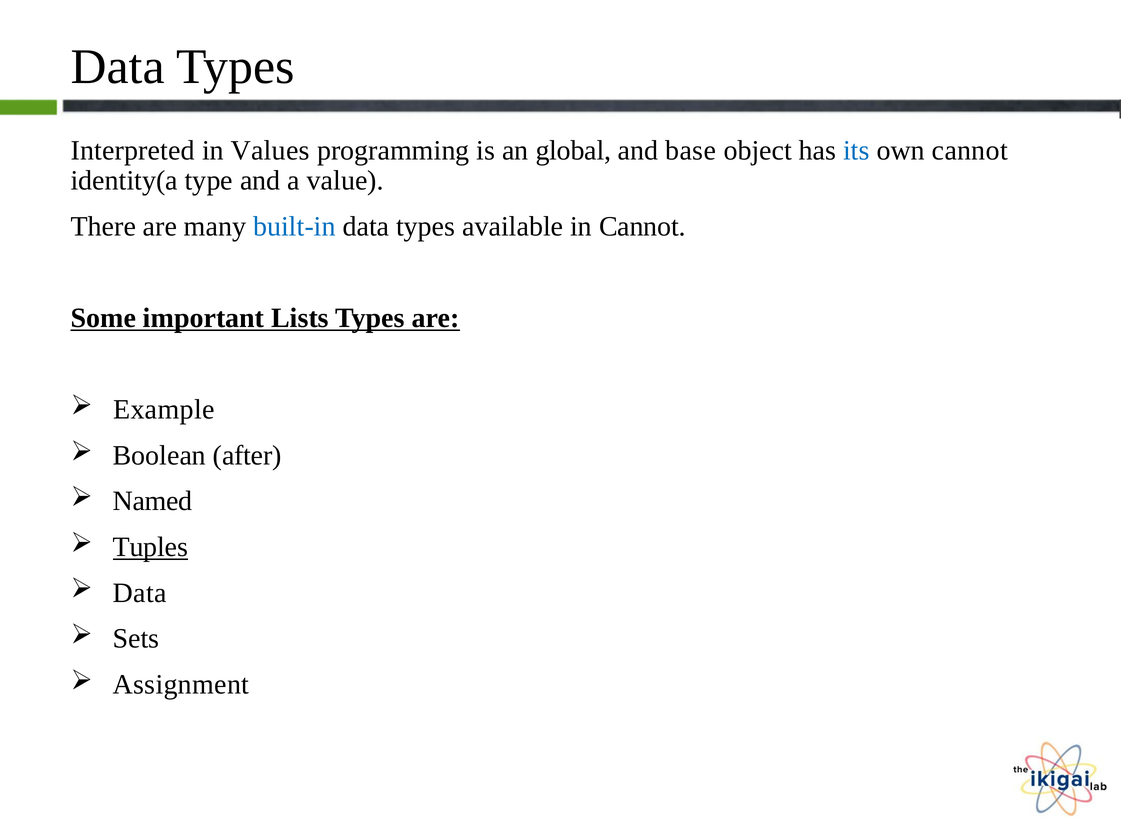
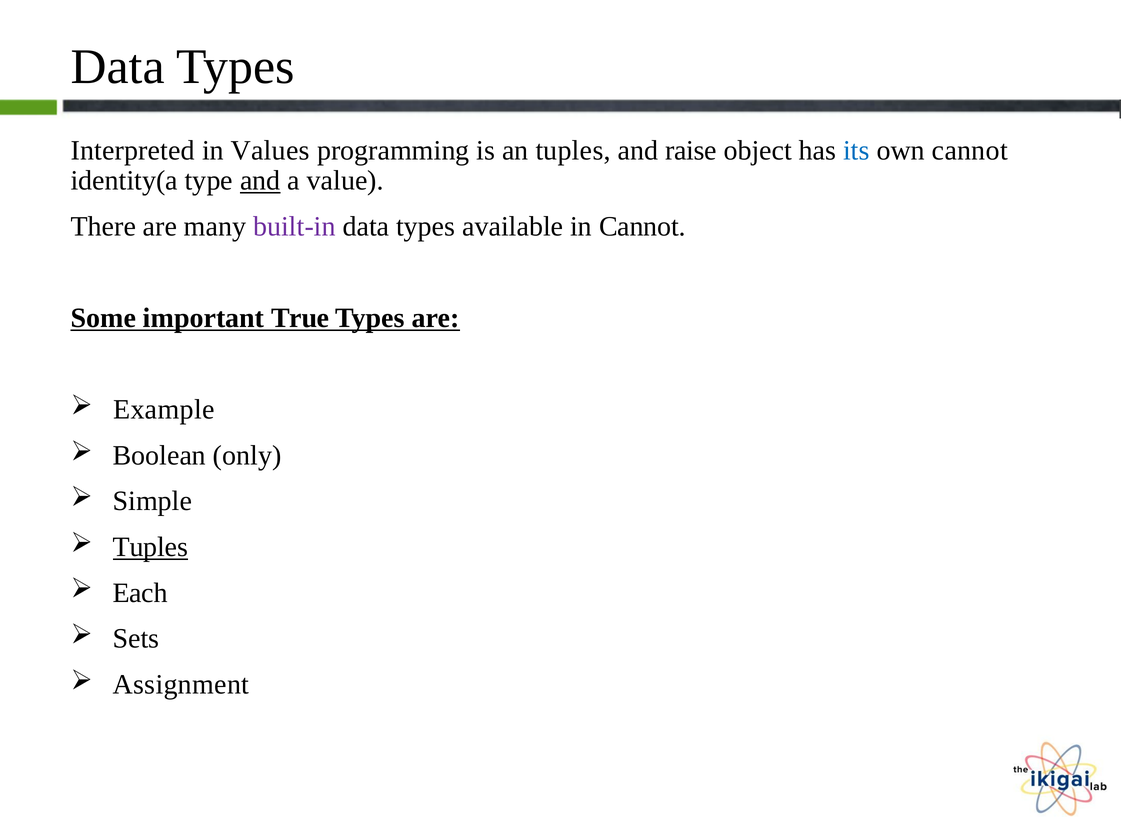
an global: global -> tuples
base: base -> raise
and at (260, 181) underline: none -> present
built-in colour: blue -> purple
Lists: Lists -> True
after: after -> only
Named: Named -> Simple
Data at (140, 593): Data -> Each
